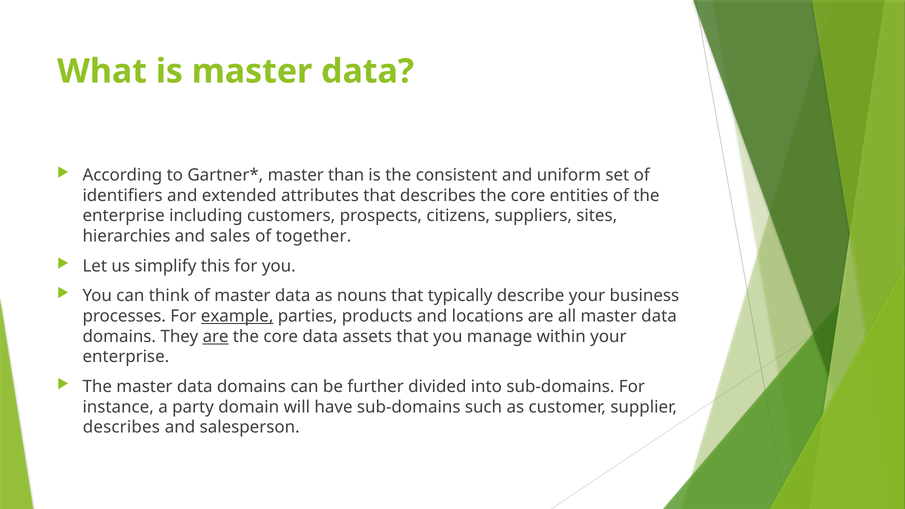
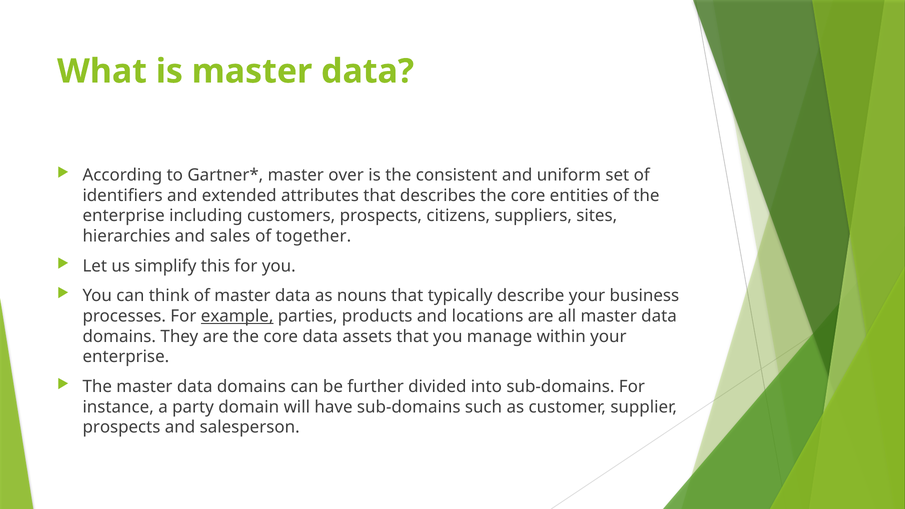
than: than -> over
are at (216, 337) underline: present -> none
describes at (121, 427): describes -> prospects
